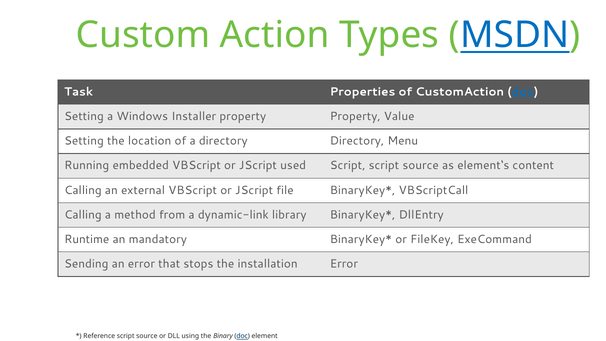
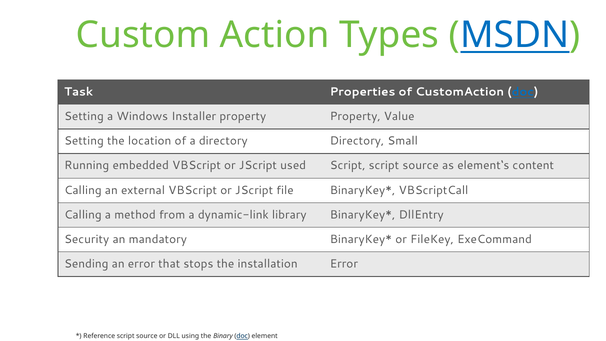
Menu: Menu -> Small
Runtime: Runtime -> Security
